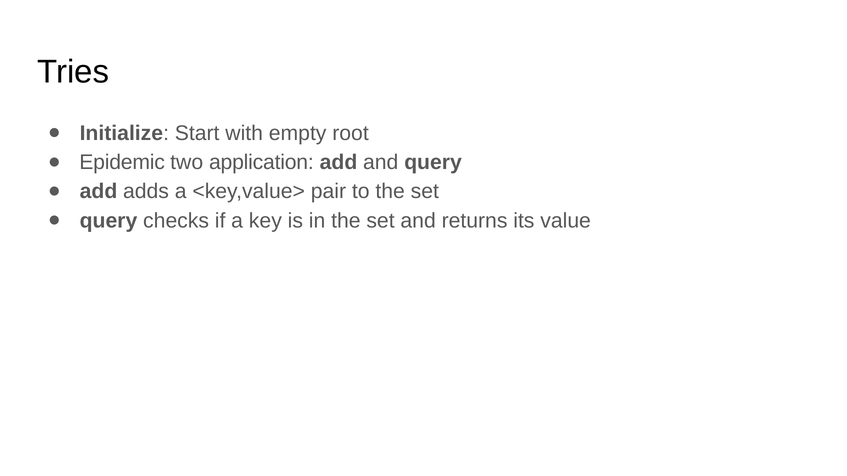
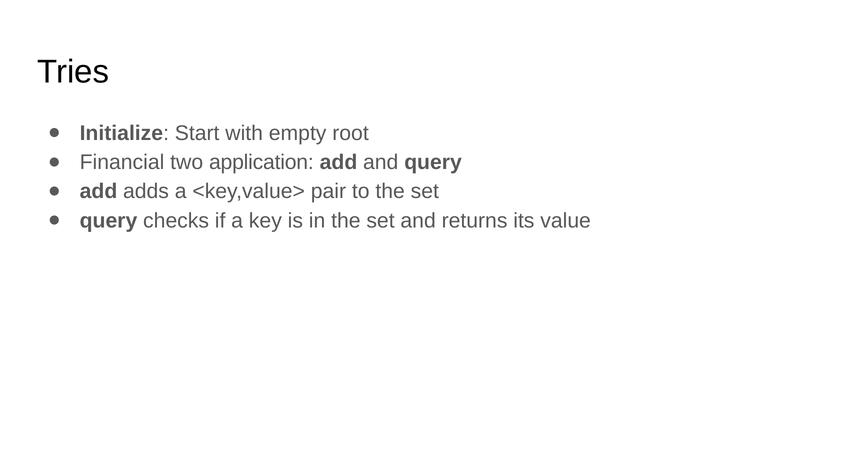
Epidemic: Epidemic -> Financial
